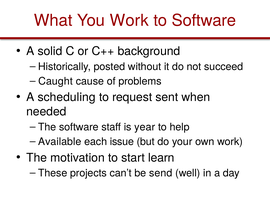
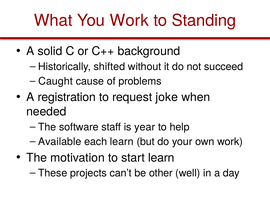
to Software: Software -> Standing
posted: posted -> shifted
scheduling: scheduling -> registration
sent: sent -> joke
each issue: issue -> learn
send: send -> other
